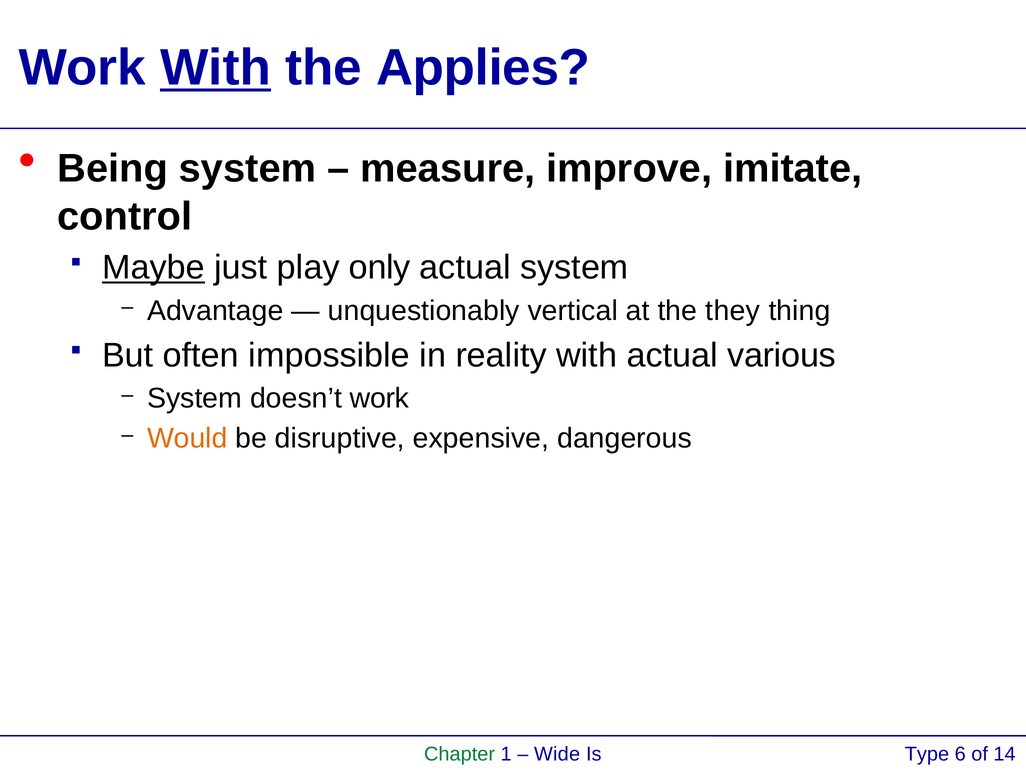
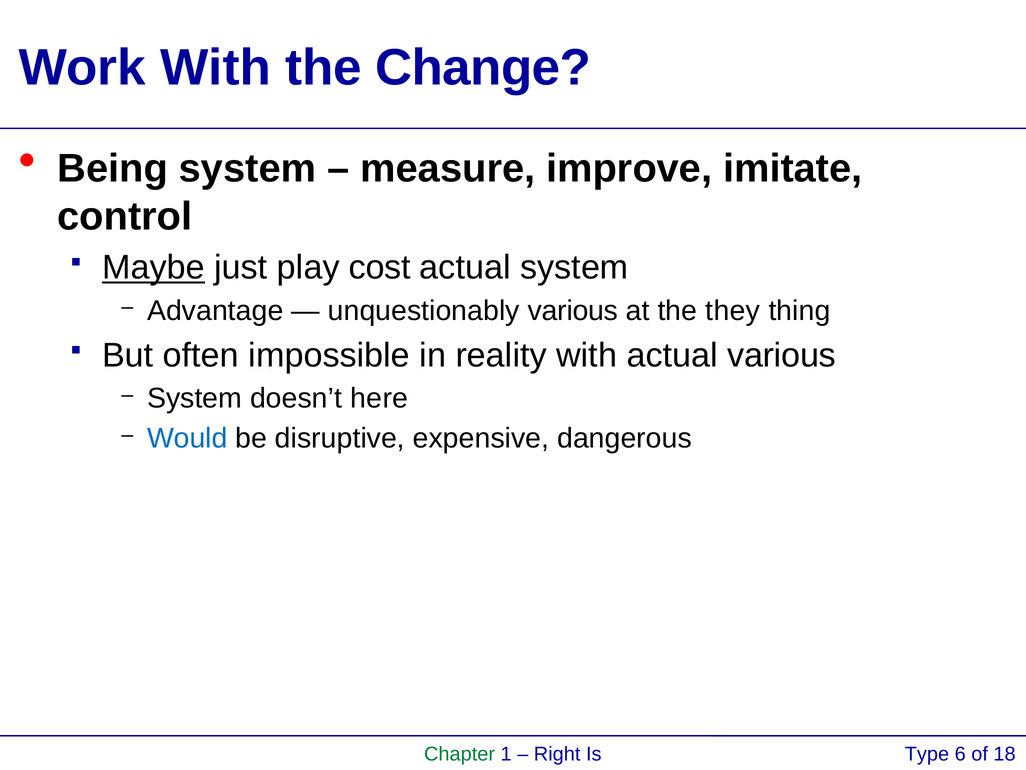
With at (216, 68) underline: present -> none
Applies: Applies -> Change
only: only -> cost
unquestionably vertical: vertical -> various
doesn’t work: work -> here
Would colour: orange -> blue
Wide: Wide -> Right
14: 14 -> 18
